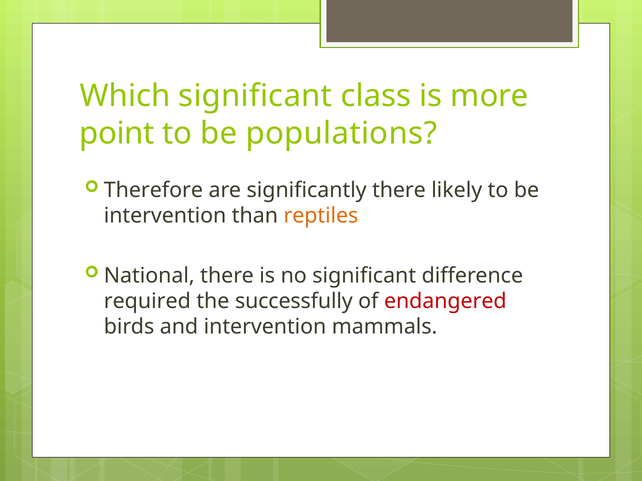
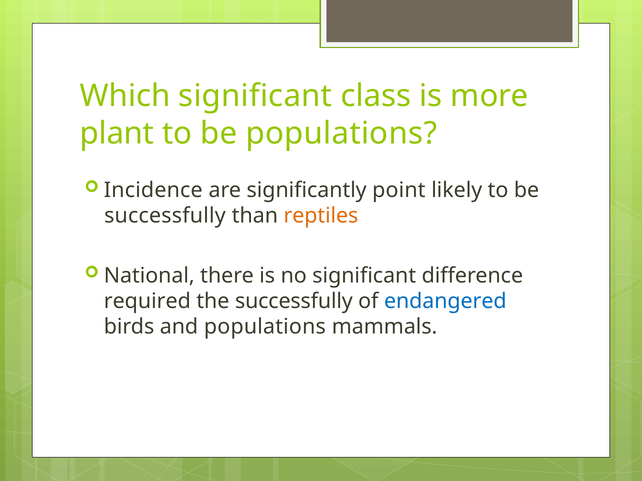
point: point -> plant
Therefore: Therefore -> Incidence
significantly there: there -> point
intervention at (165, 216): intervention -> successfully
endangered colour: red -> blue
and intervention: intervention -> populations
